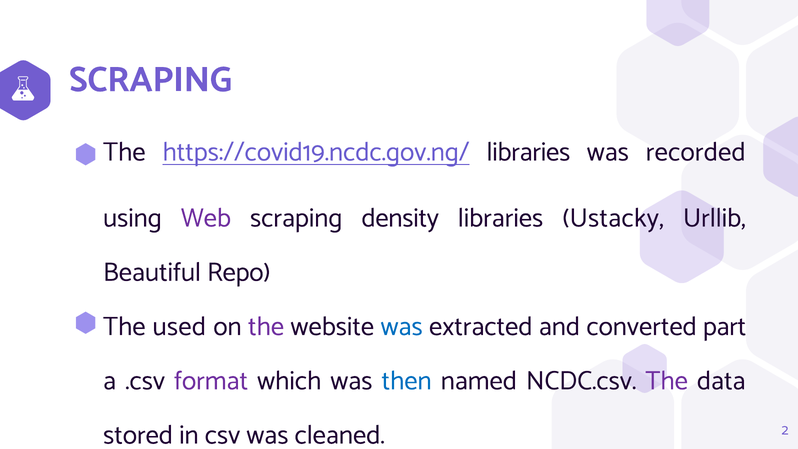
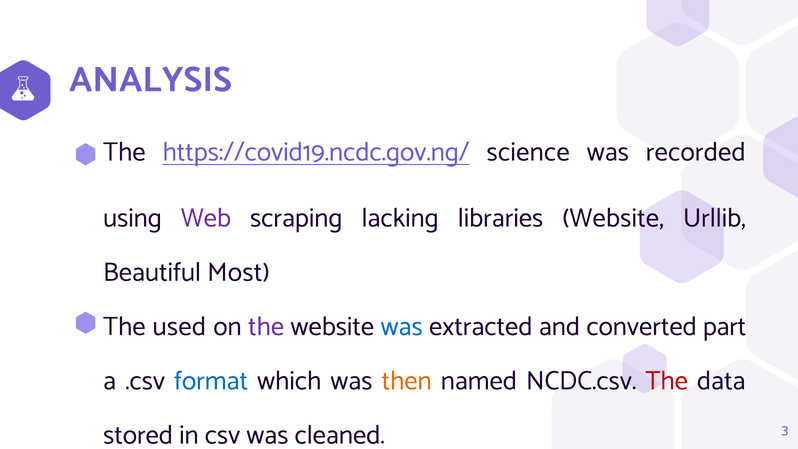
SCRAPING at (151, 79): SCRAPING -> ANALYSIS
https://covid19.ncdc.gov.ng/ libraries: libraries -> science
density: density -> lacking
libraries Ustacky: Ustacky -> Website
Repo: Repo -> Most
format colour: purple -> blue
then colour: blue -> orange
The at (667, 380) colour: purple -> red
2: 2 -> 3
